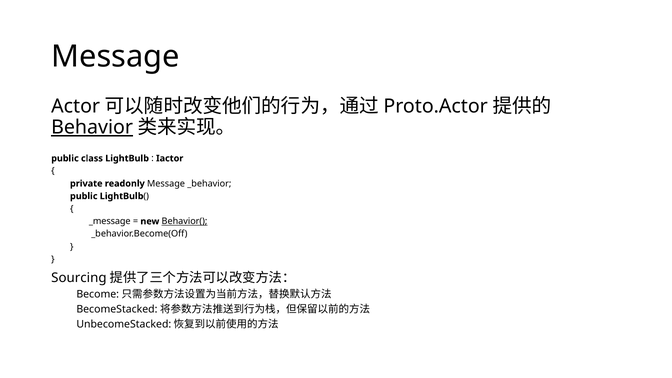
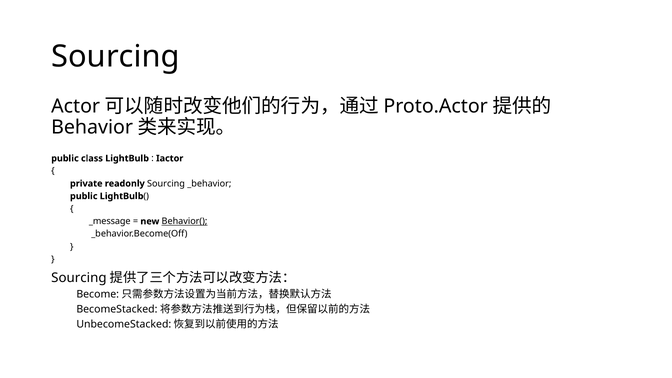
Message at (116, 56): Message -> Sourcing
Behavior underline: present -> none
readonly Message: Message -> Sourcing
